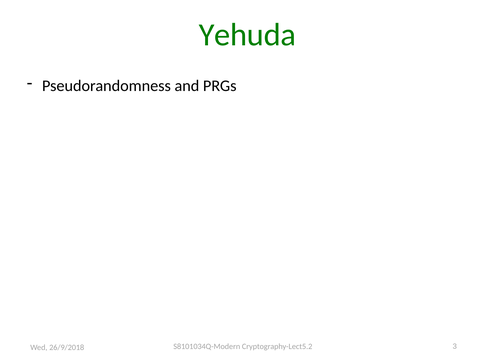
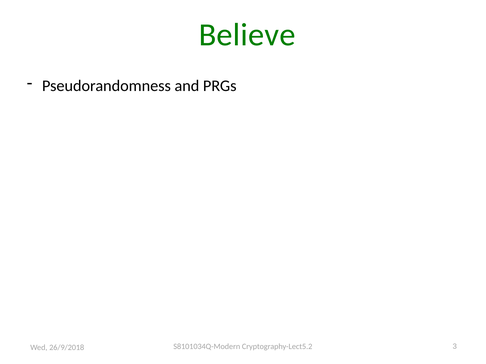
Yehuda: Yehuda -> Believe
